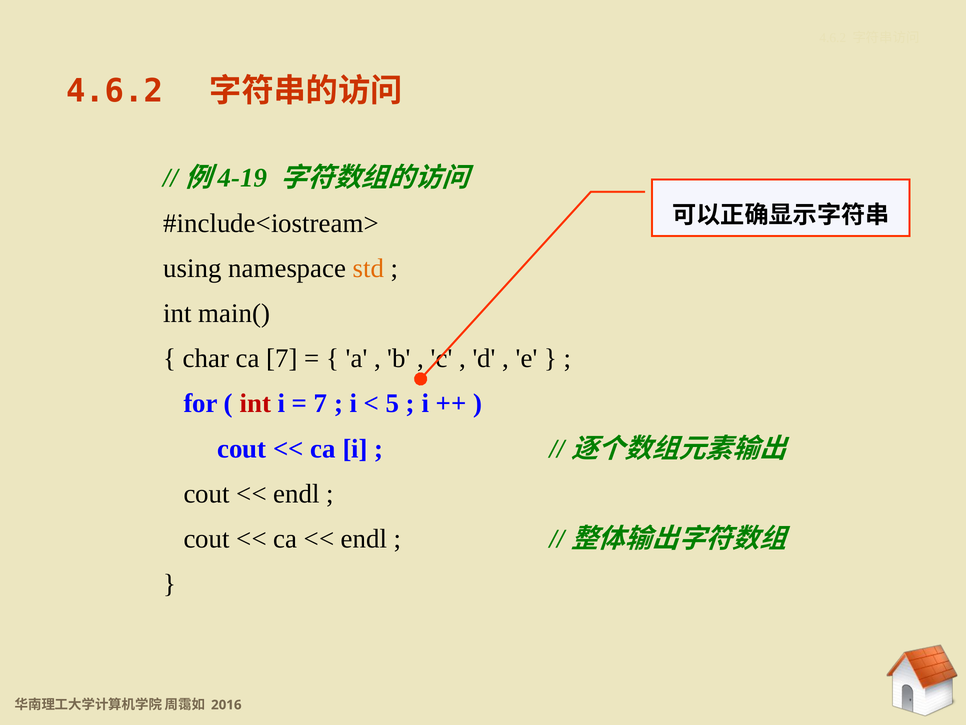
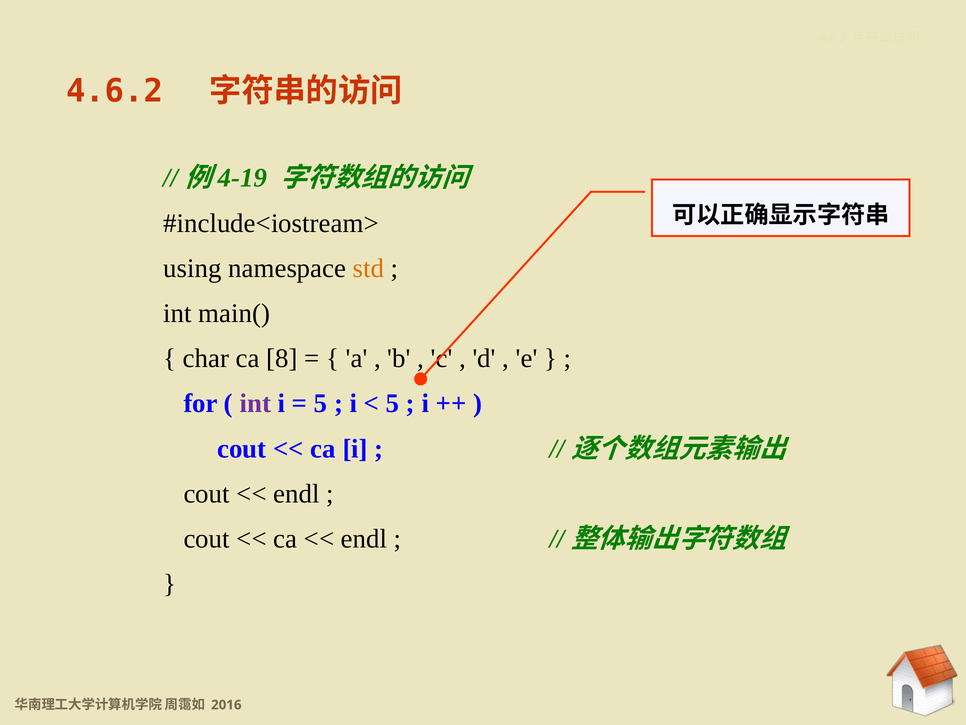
ca 7: 7 -> 8
int at (255, 403) colour: red -> purple
7 at (321, 403): 7 -> 5
